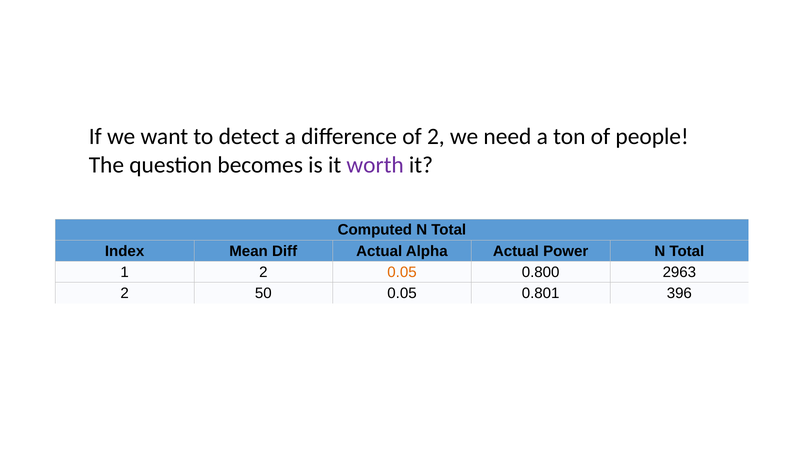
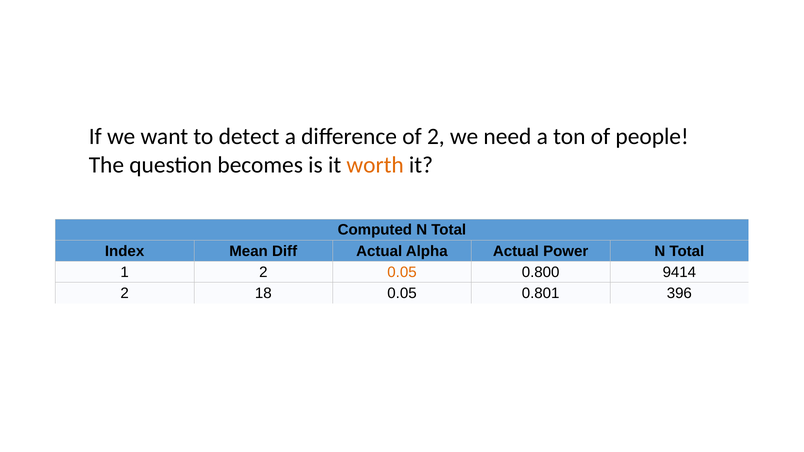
worth colour: purple -> orange
2963: 2963 -> 9414
50: 50 -> 18
